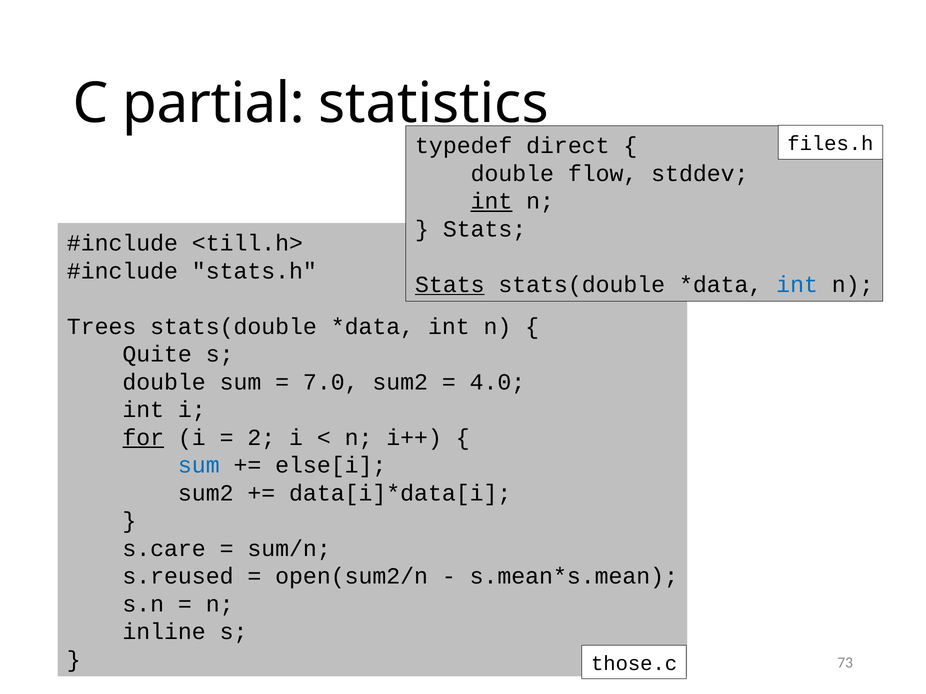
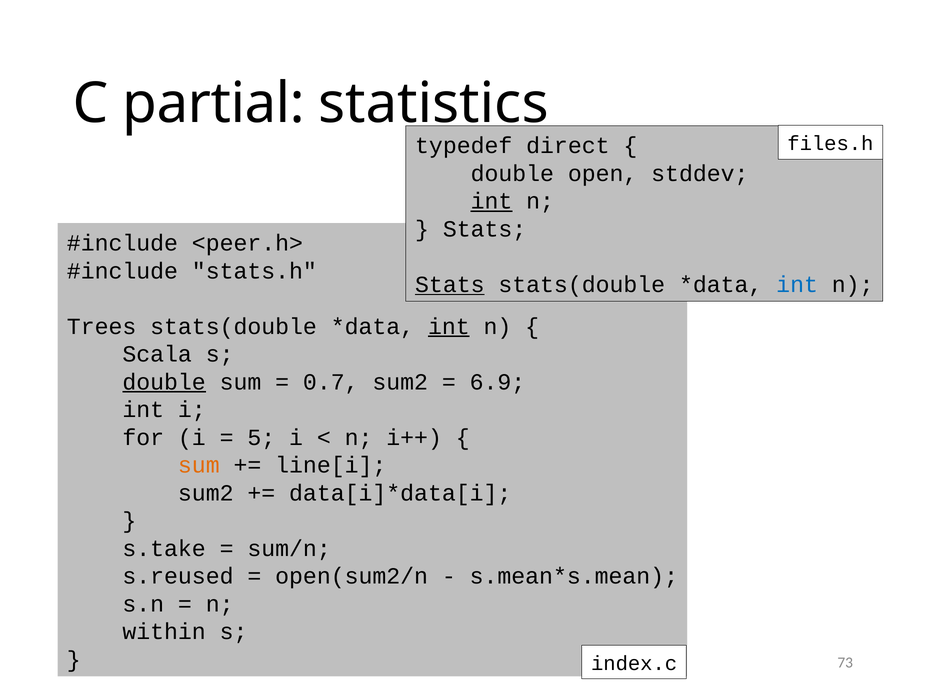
flow: flow -> open
<till.h>: <till.h> -> <peer.h>
int at (449, 327) underline: none -> present
Quite: Quite -> Scala
double at (164, 382) underline: none -> present
7.0: 7.0 -> 0.7
4.0: 4.0 -> 6.9
for underline: present -> none
2: 2 -> 5
sum at (199, 466) colour: blue -> orange
else[i: else[i -> line[i
s.care: s.care -> s.take
inline: inline -> within
those.c: those.c -> index.c
